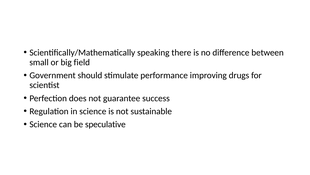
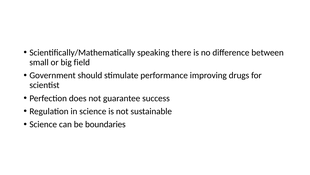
speculative: speculative -> boundaries
